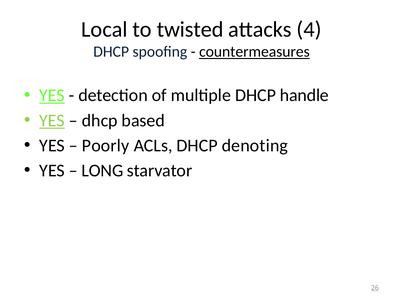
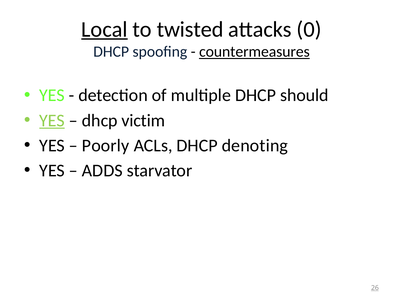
Local underline: none -> present
4: 4 -> 0
YES at (52, 95) underline: present -> none
handle: handle -> should
based: based -> victim
LONG: LONG -> ADDS
